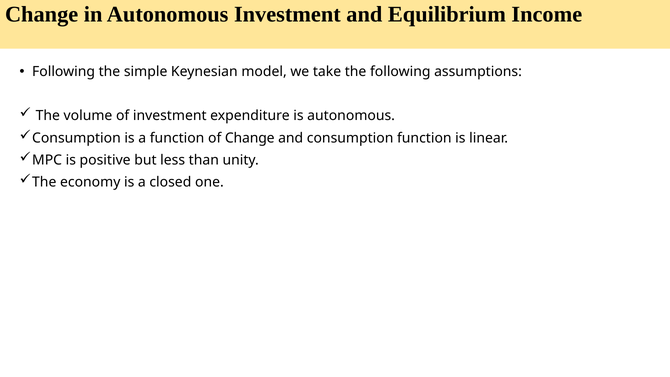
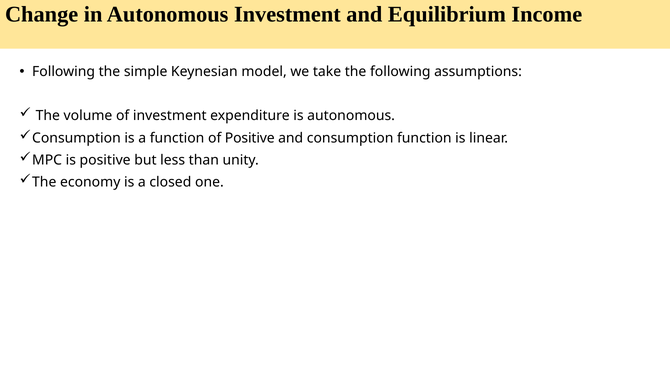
of Change: Change -> Positive
